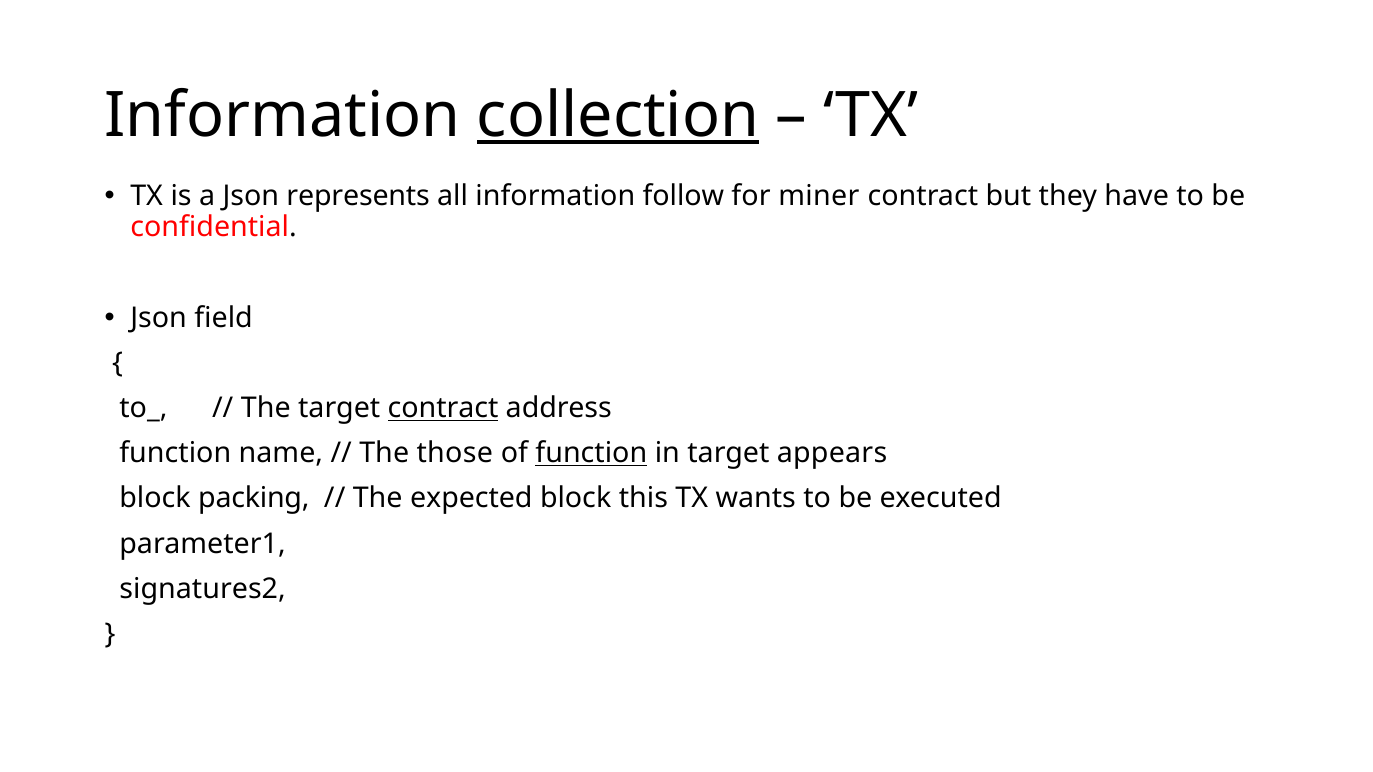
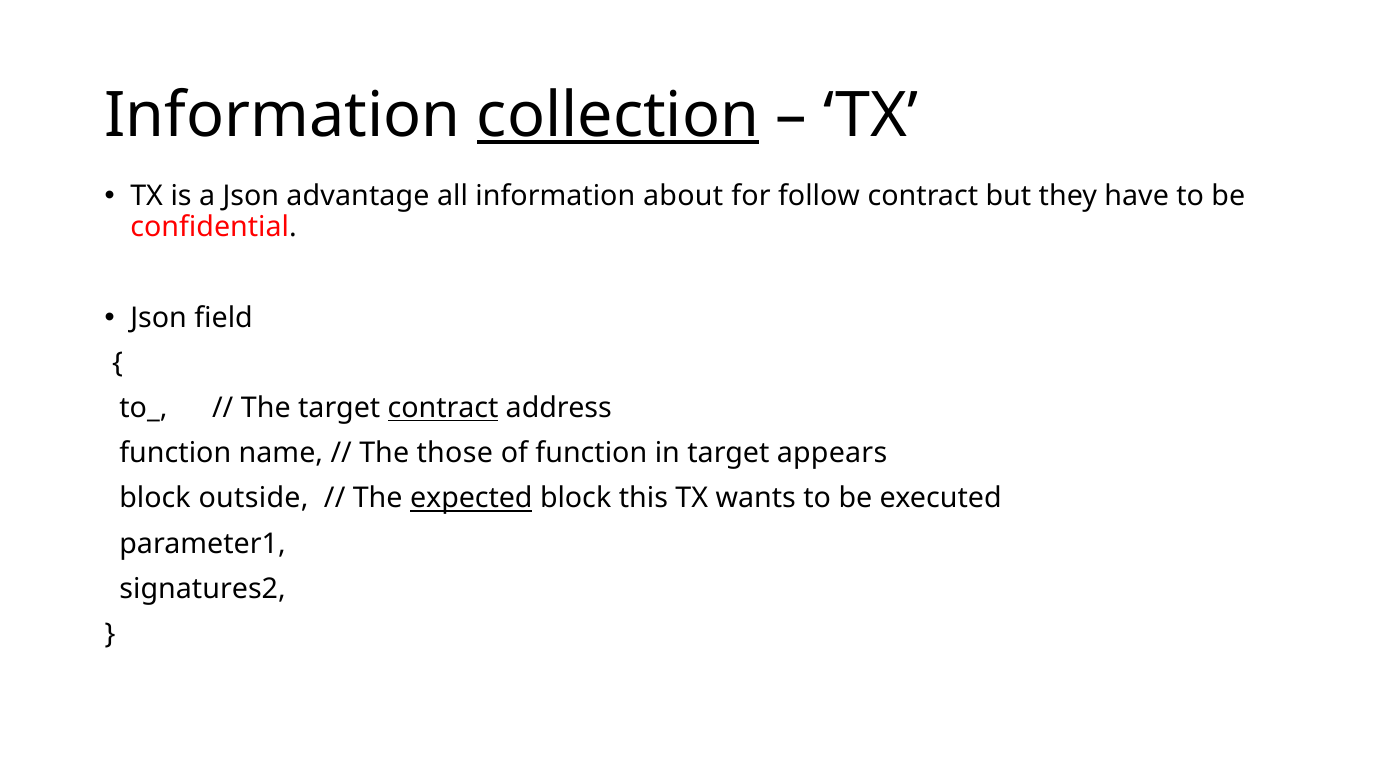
represents: represents -> advantage
follow: follow -> about
miner: miner -> follow
function at (591, 453) underline: present -> none
packing: packing -> outside
expected underline: none -> present
